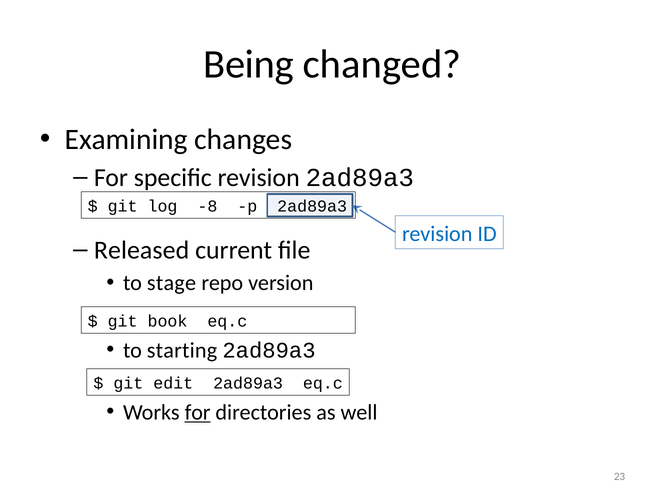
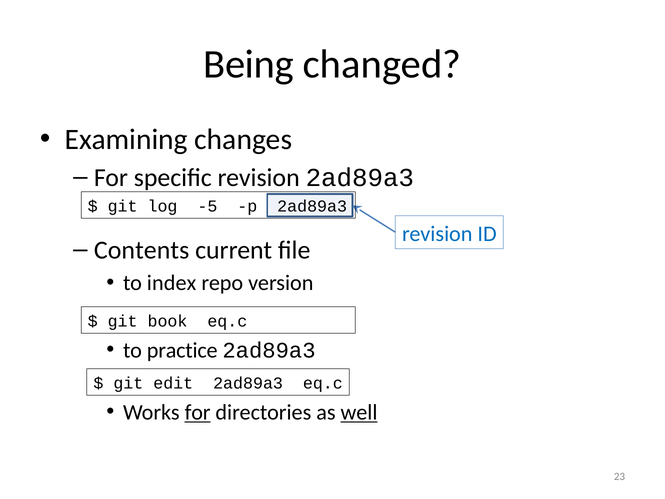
-8: -8 -> -5
Released: Released -> Contents
stage: stage -> index
starting: starting -> practice
well underline: none -> present
